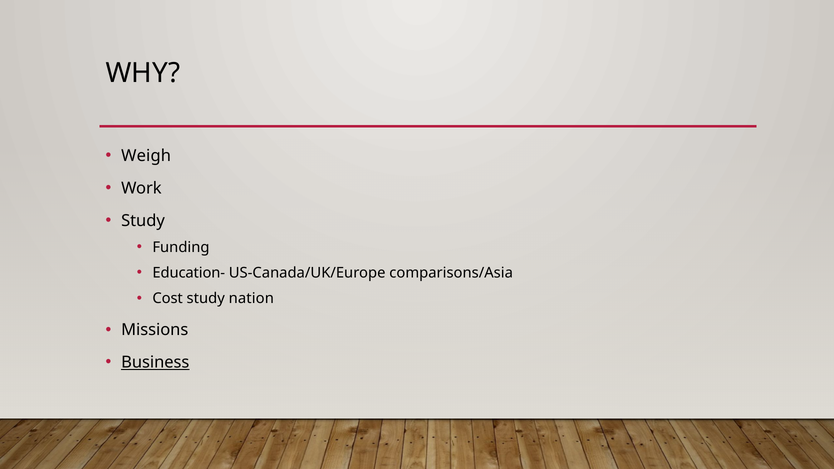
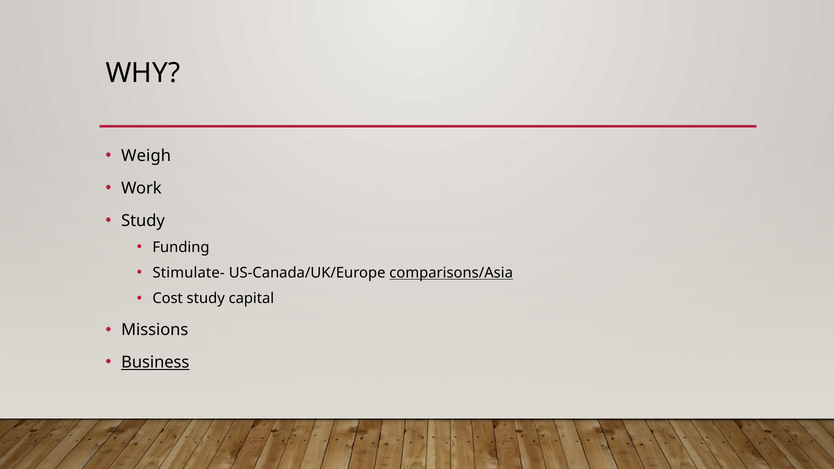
Education-: Education- -> Stimulate-
comparisons/Asia underline: none -> present
nation: nation -> capital
